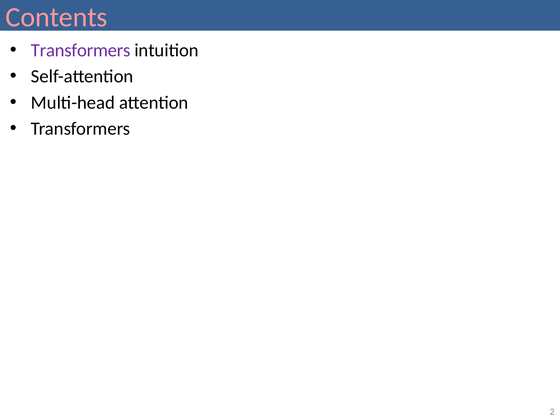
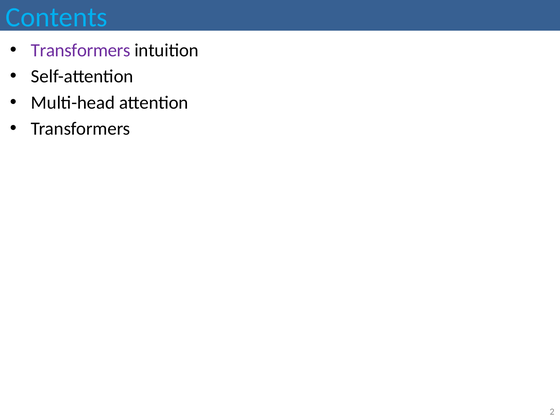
Contents colour: pink -> light blue
